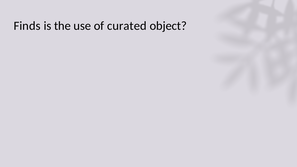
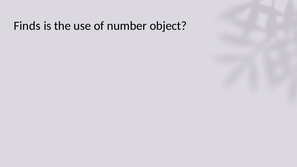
curated: curated -> number
